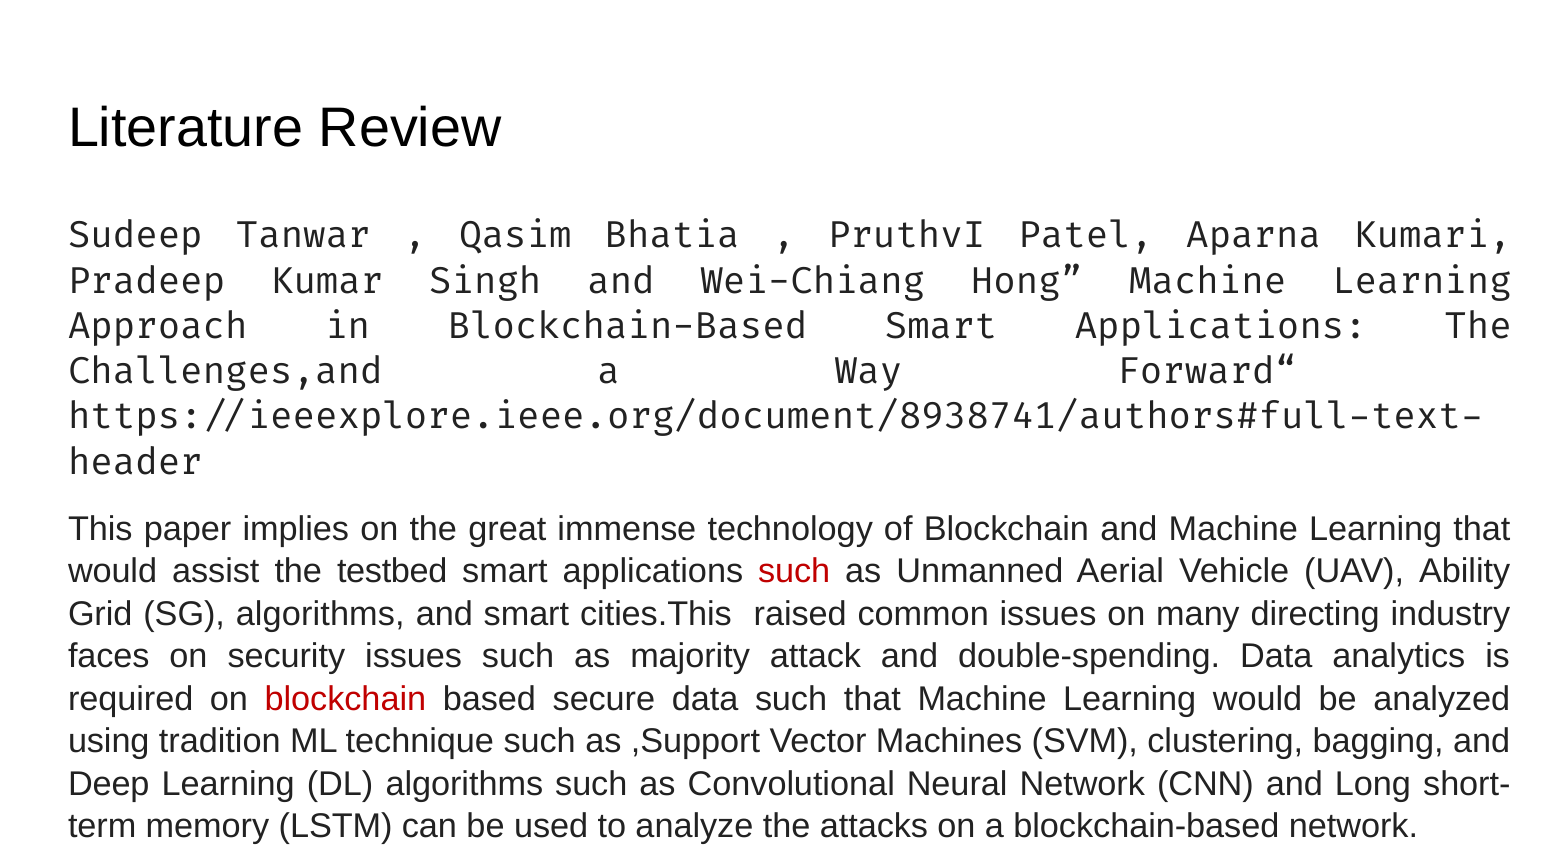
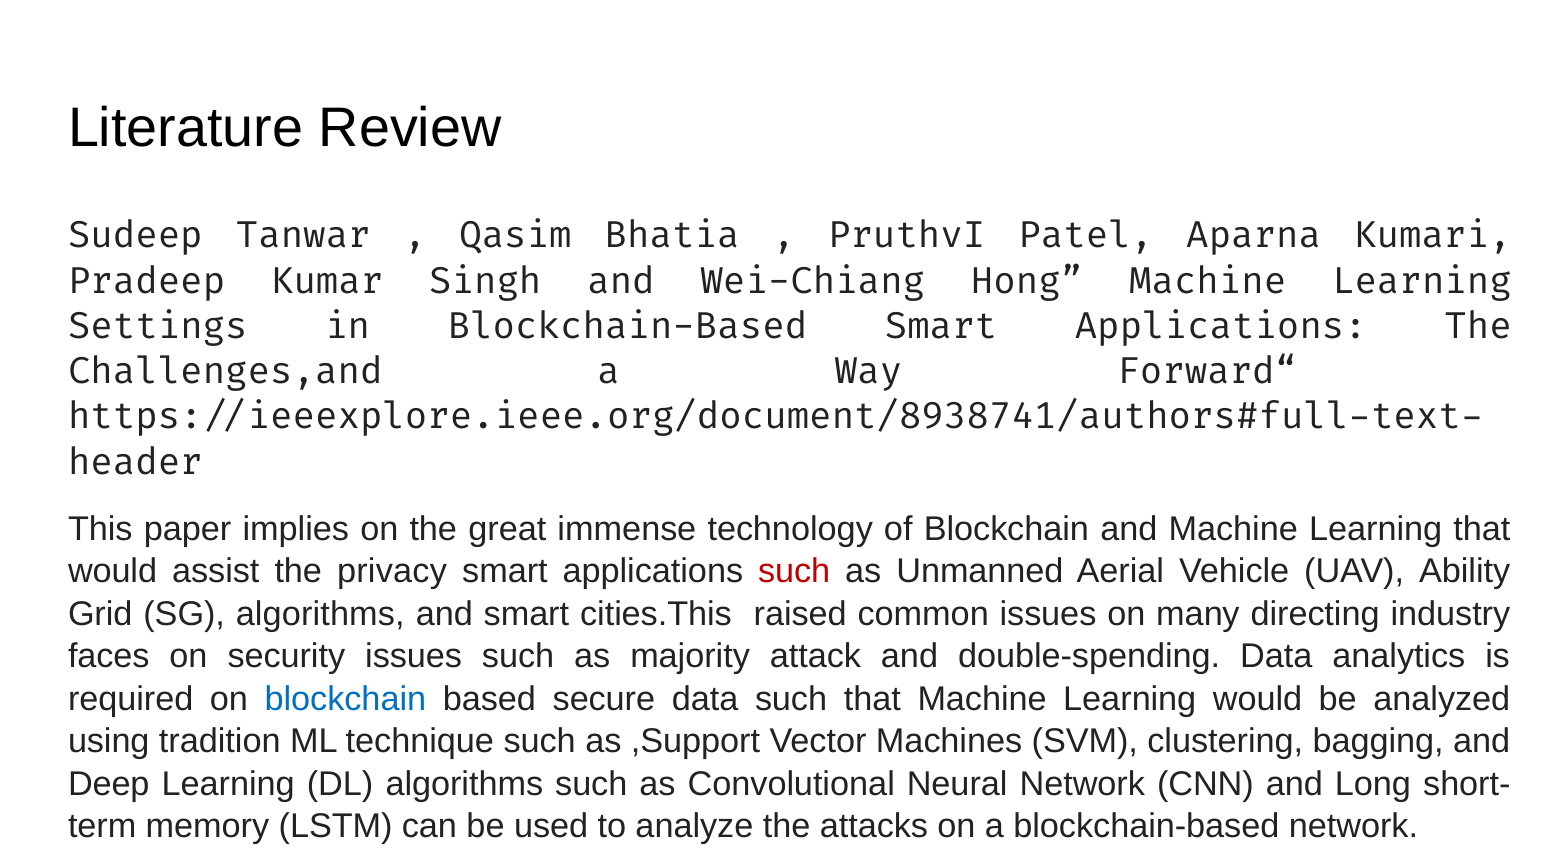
Approach: Approach -> Settings
testbed: testbed -> privacy
blockchain at (345, 699) colour: red -> blue
